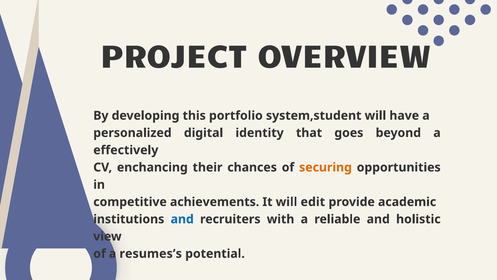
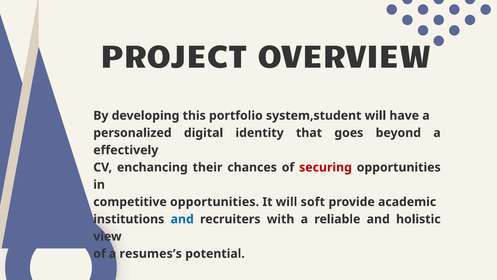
securing colour: orange -> red
competitive achievements: achievements -> opportunities
edit: edit -> soft
